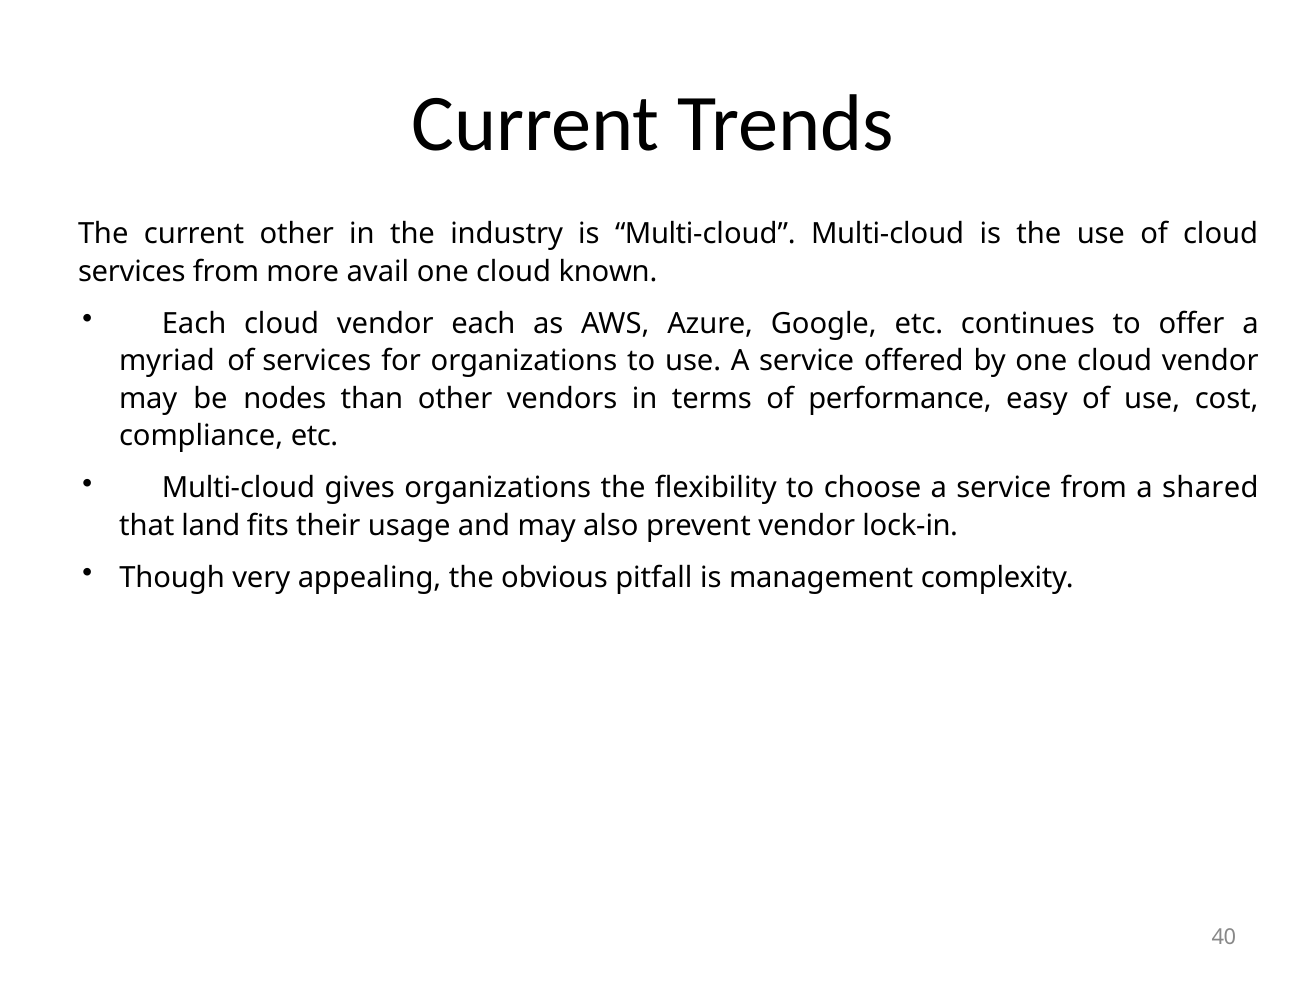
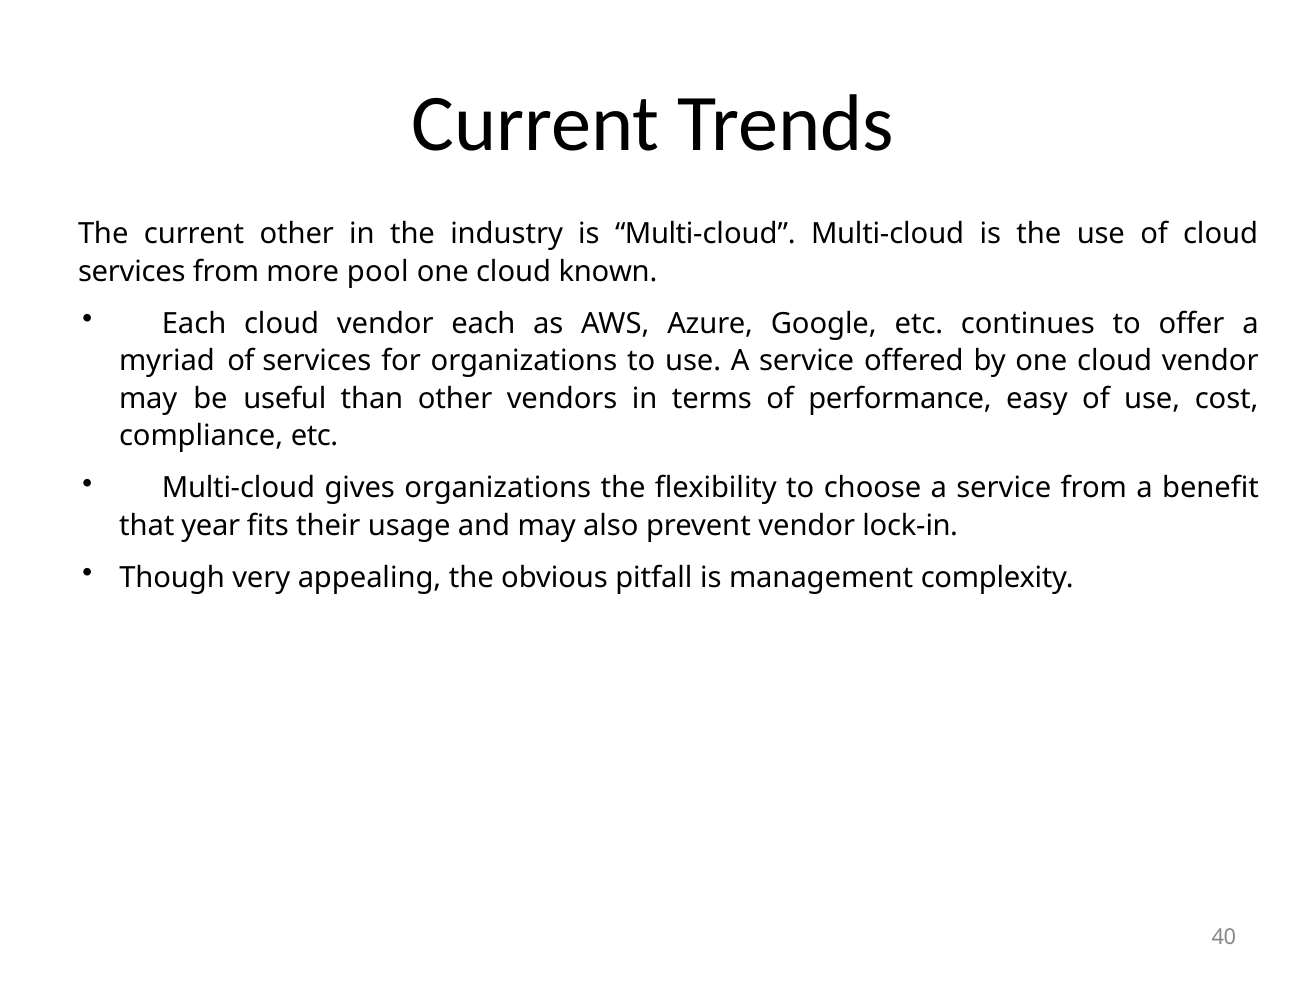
avail: avail -> pool
nodes: nodes -> useful
shared: shared -> benefit
land: land -> year
